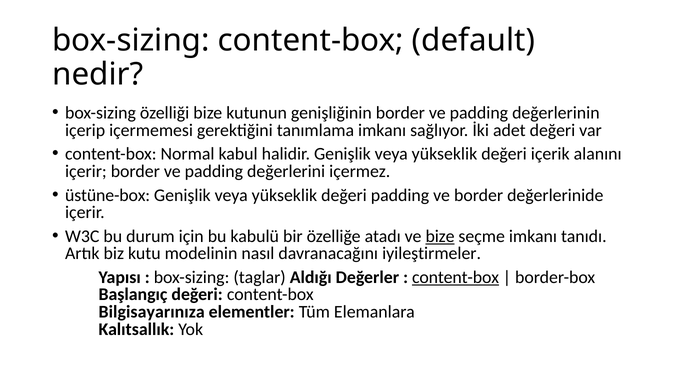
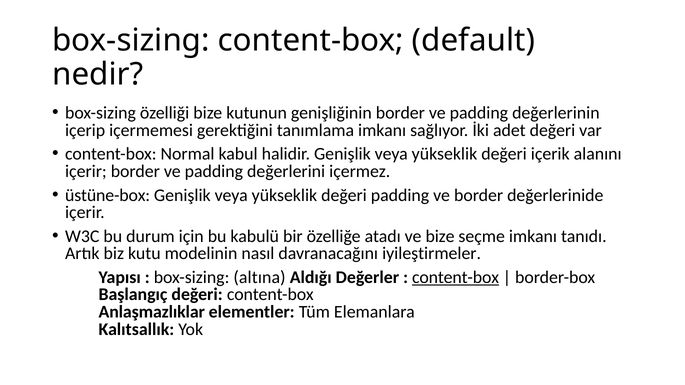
bize at (440, 236) underline: present -> none
taglar: taglar -> altına
Bilgisayarınıza: Bilgisayarınıza -> Anlaşmazlıklar
